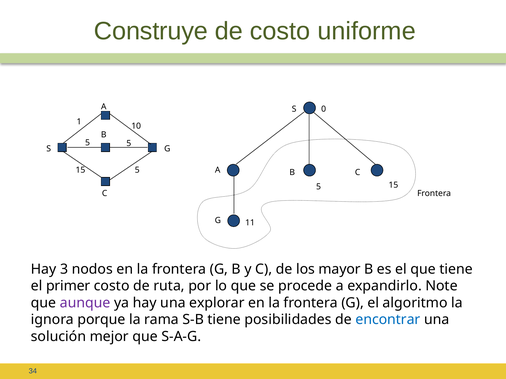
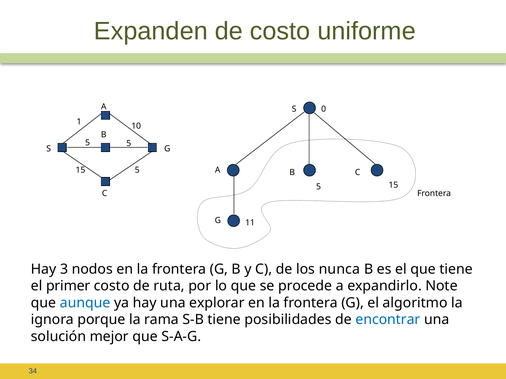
Construye: Construye -> Expanden
mayor: mayor -> nunca
aunque colour: purple -> blue
